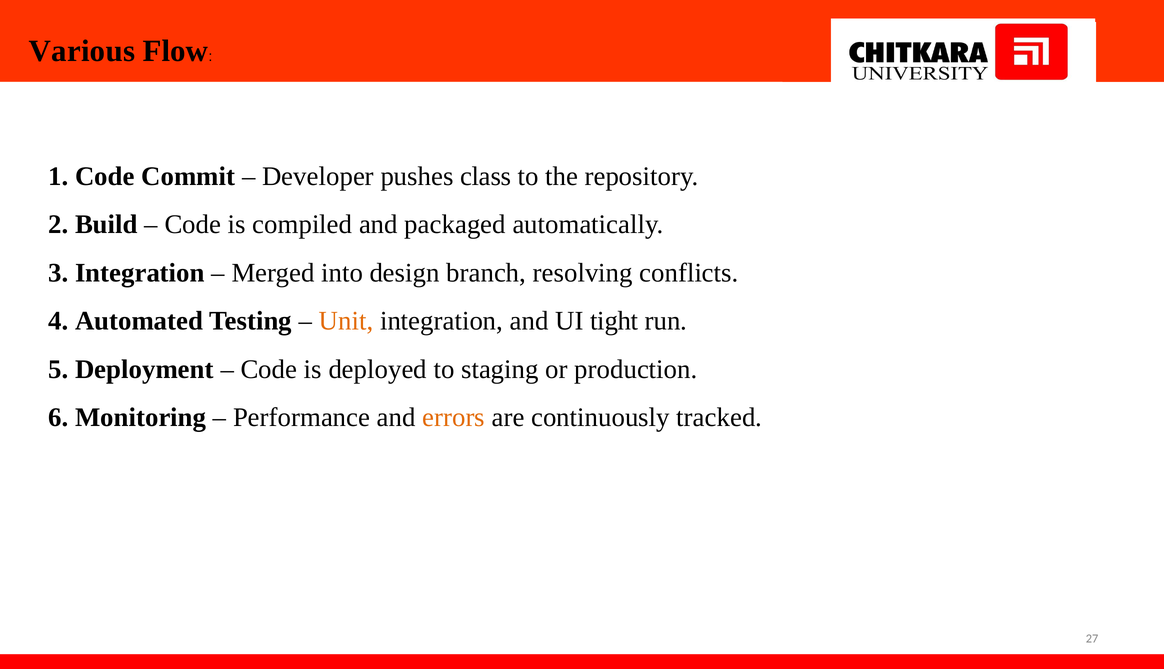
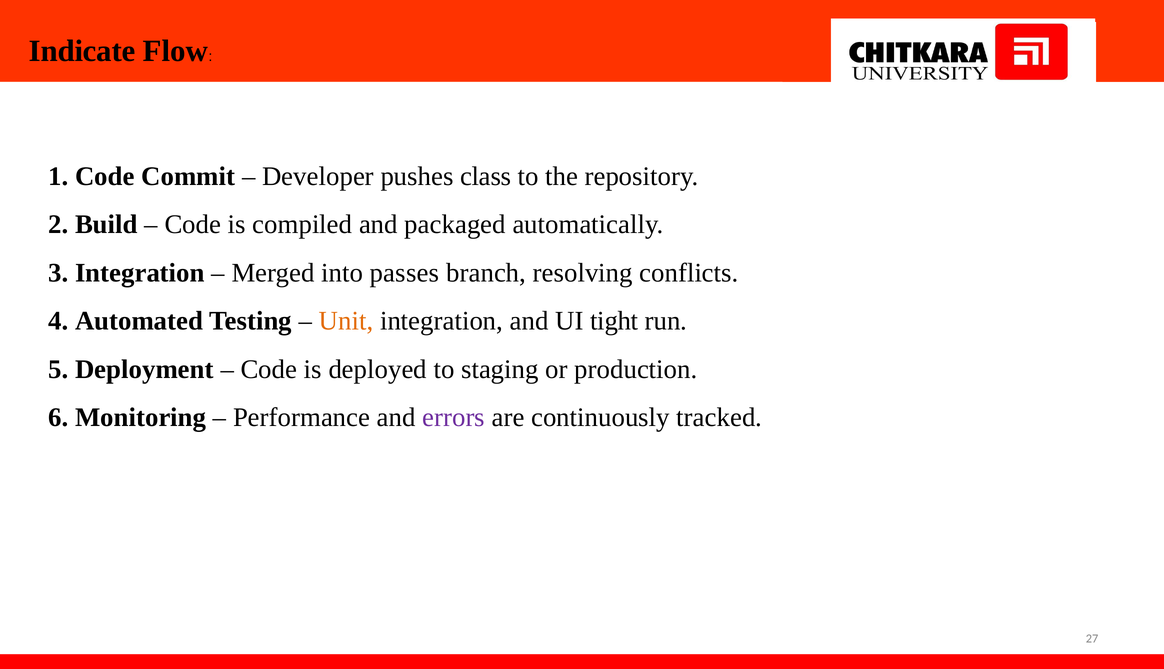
Various: Various -> Indicate
design: design -> passes
errors colour: orange -> purple
